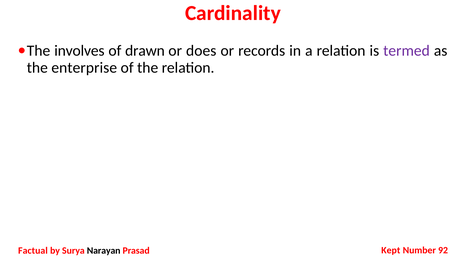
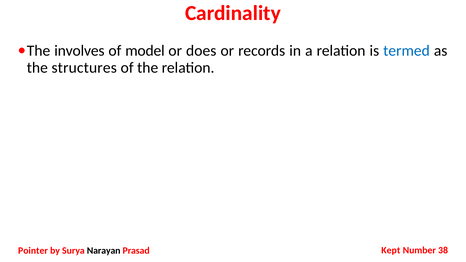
drawn: drawn -> model
termed colour: purple -> blue
enterprise: enterprise -> structures
Factual: Factual -> Pointer
92: 92 -> 38
